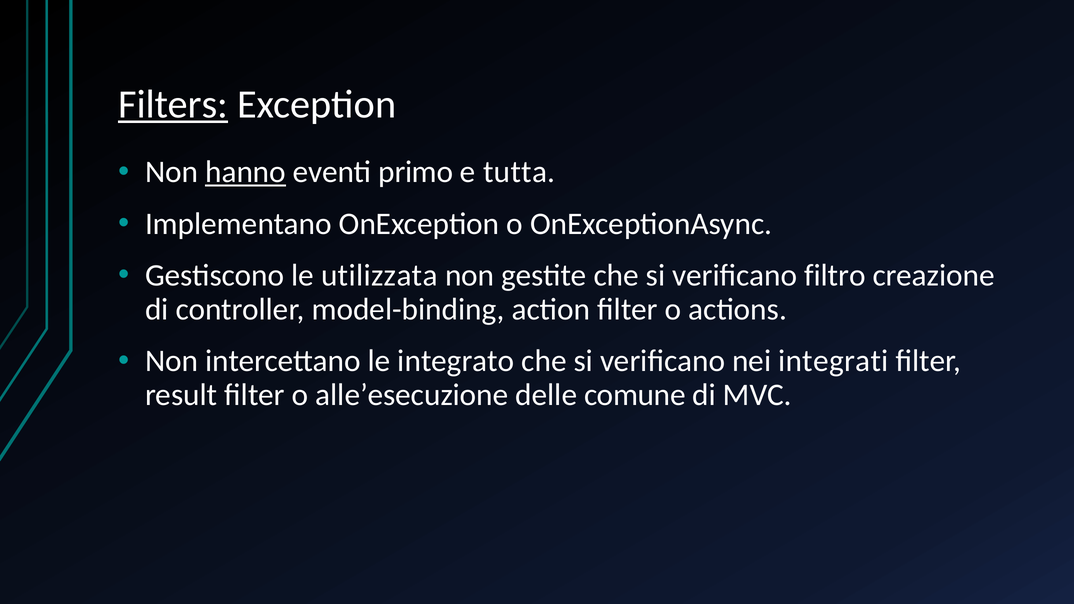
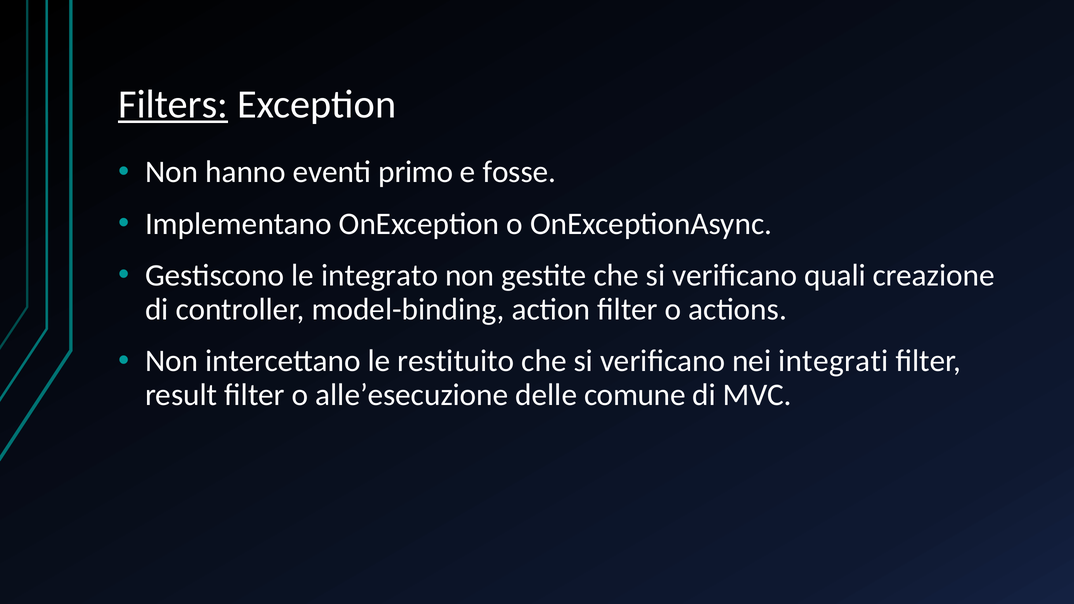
hanno underline: present -> none
tutta: tutta -> fosse
utilizzata: utilizzata -> integrato
filtro: filtro -> quali
integrato: integrato -> restituito
